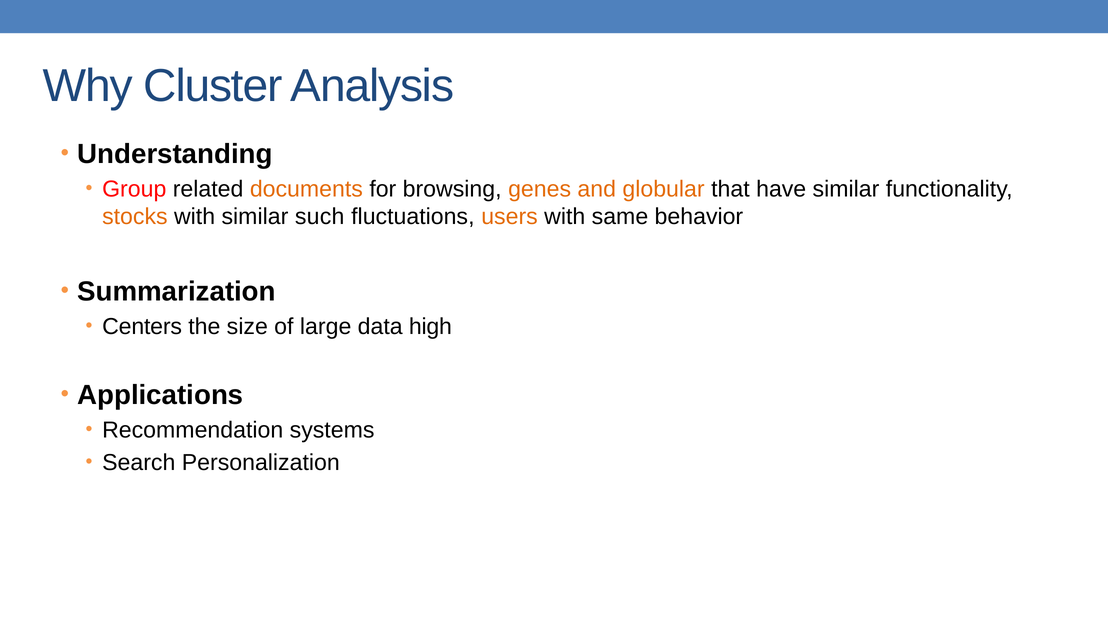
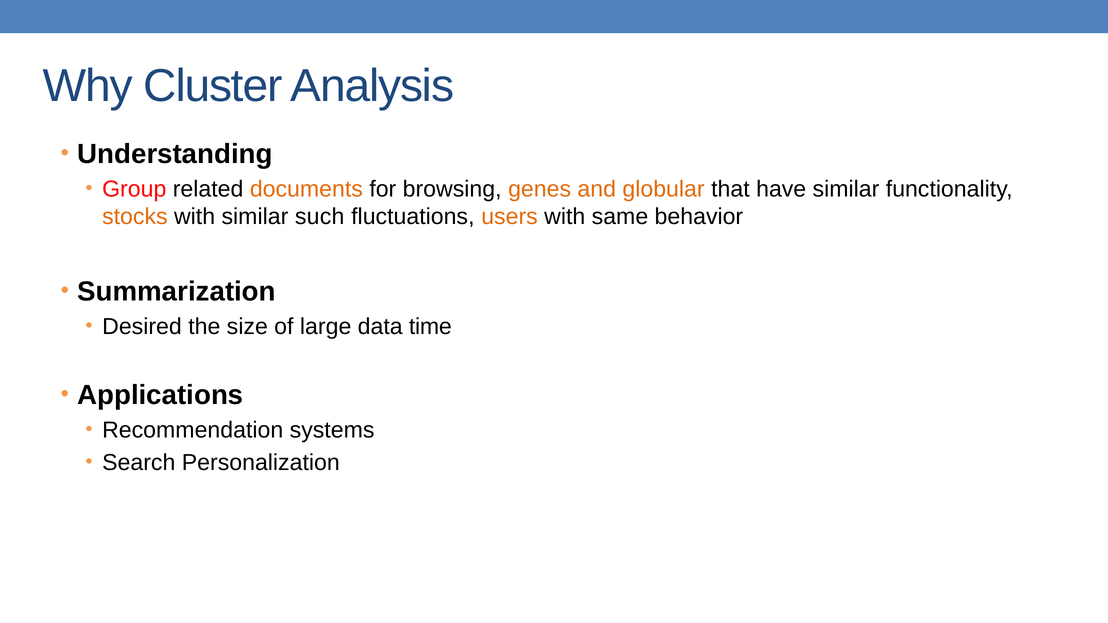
Centers: Centers -> Desired
high: high -> time
